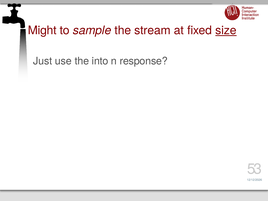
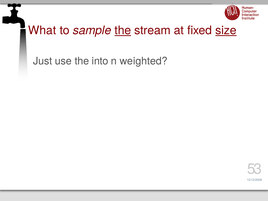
Might: Might -> What
the at (123, 30) underline: none -> present
response: response -> weighted
